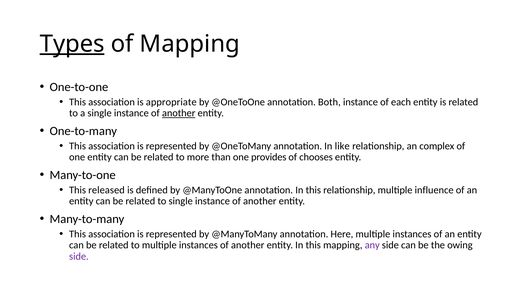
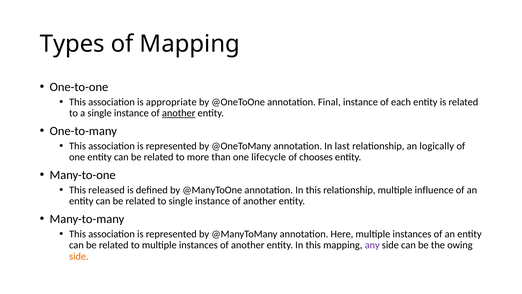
Types underline: present -> none
Both: Both -> Final
like: like -> last
complex: complex -> logically
provides: provides -> lifecycle
side at (79, 256) colour: purple -> orange
